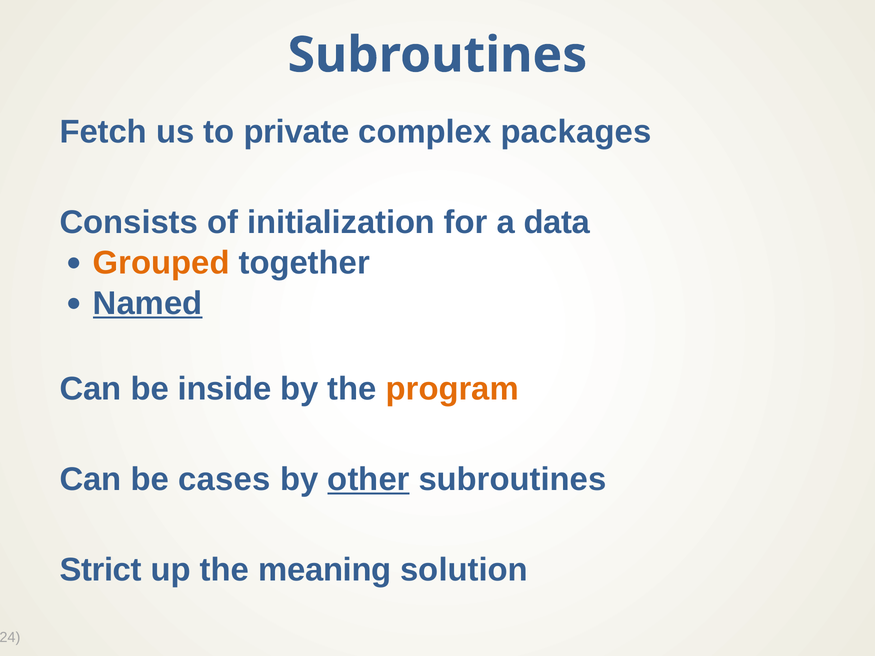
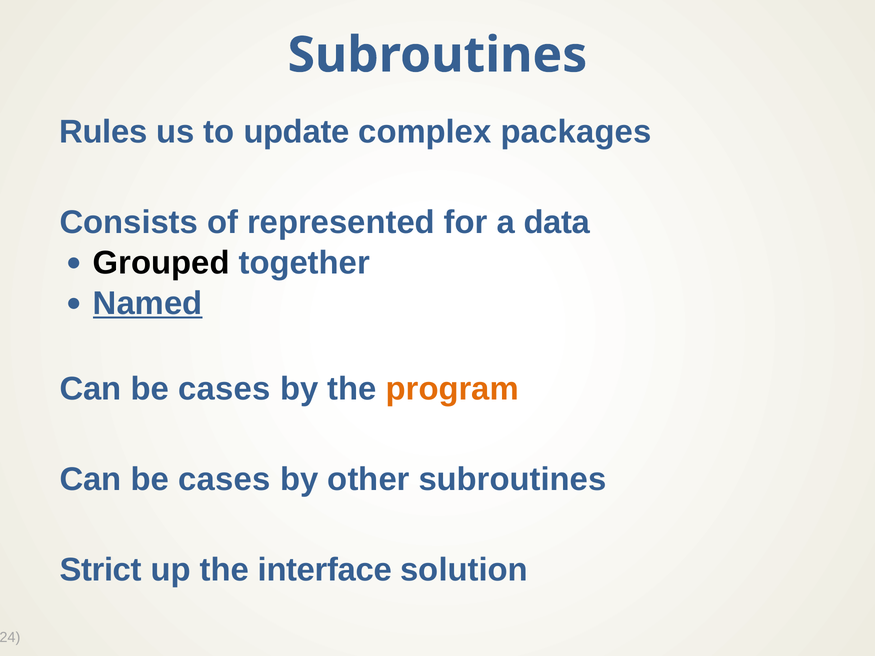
Fetch: Fetch -> Rules
private: private -> update
initialization: initialization -> represented
Grouped colour: orange -> black
inside at (225, 389): inside -> cases
other underline: present -> none
meaning: meaning -> interface
